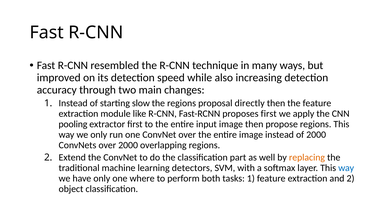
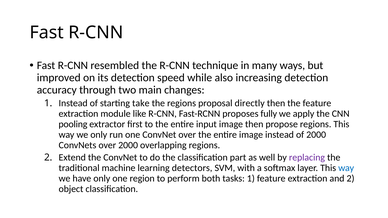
slow: slow -> take
proposes first: first -> fully
replacing colour: orange -> purple
where: where -> region
